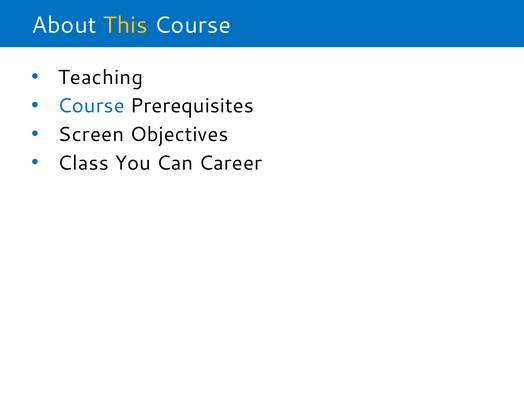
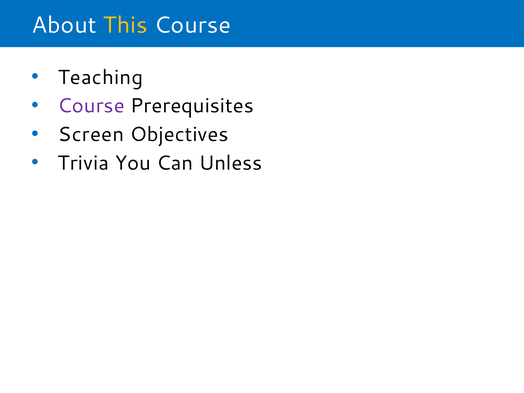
Course at (91, 106) colour: blue -> purple
Class: Class -> Trivia
Career: Career -> Unless
